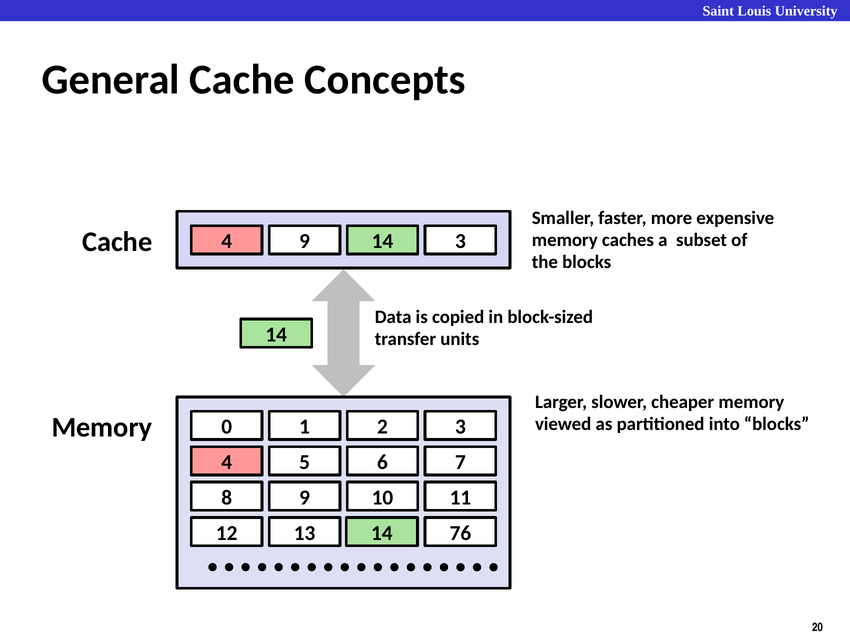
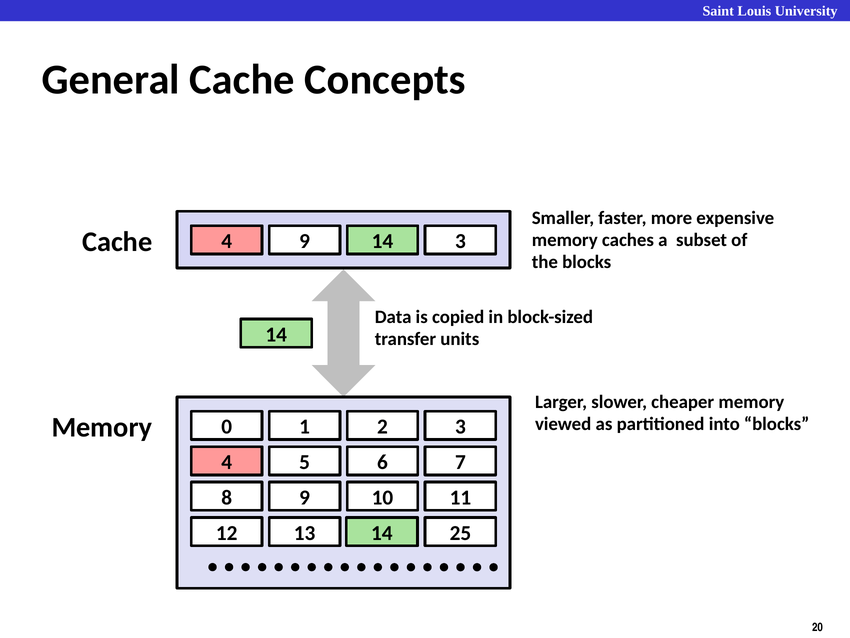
76: 76 -> 25
